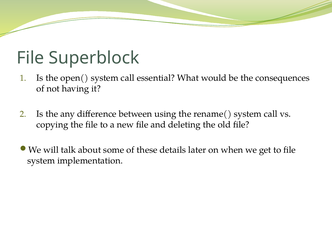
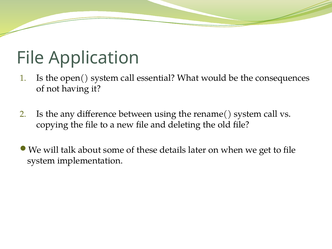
Superblock: Superblock -> Application
